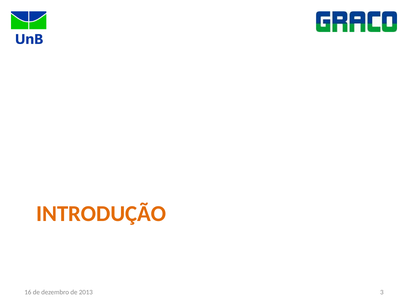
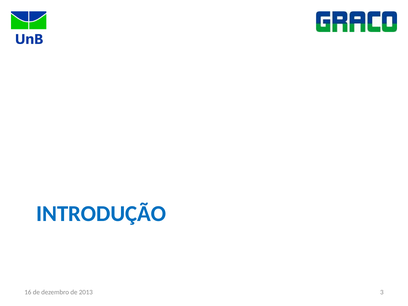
INTRODUÇÃO colour: orange -> blue
